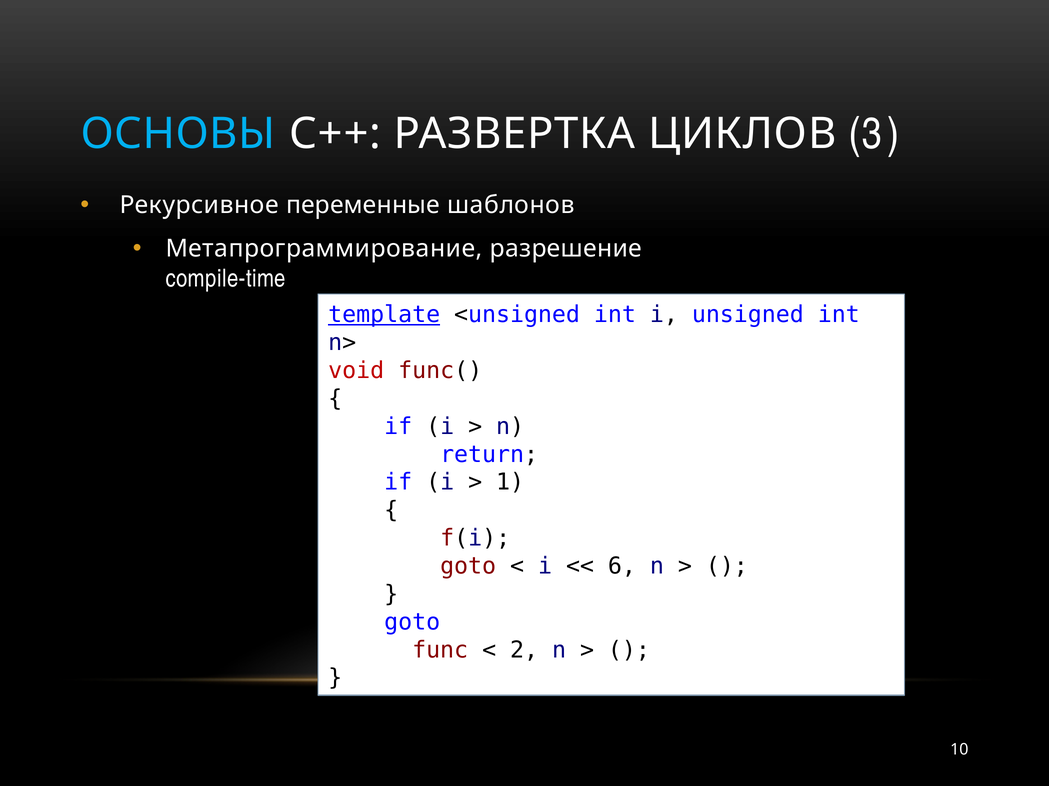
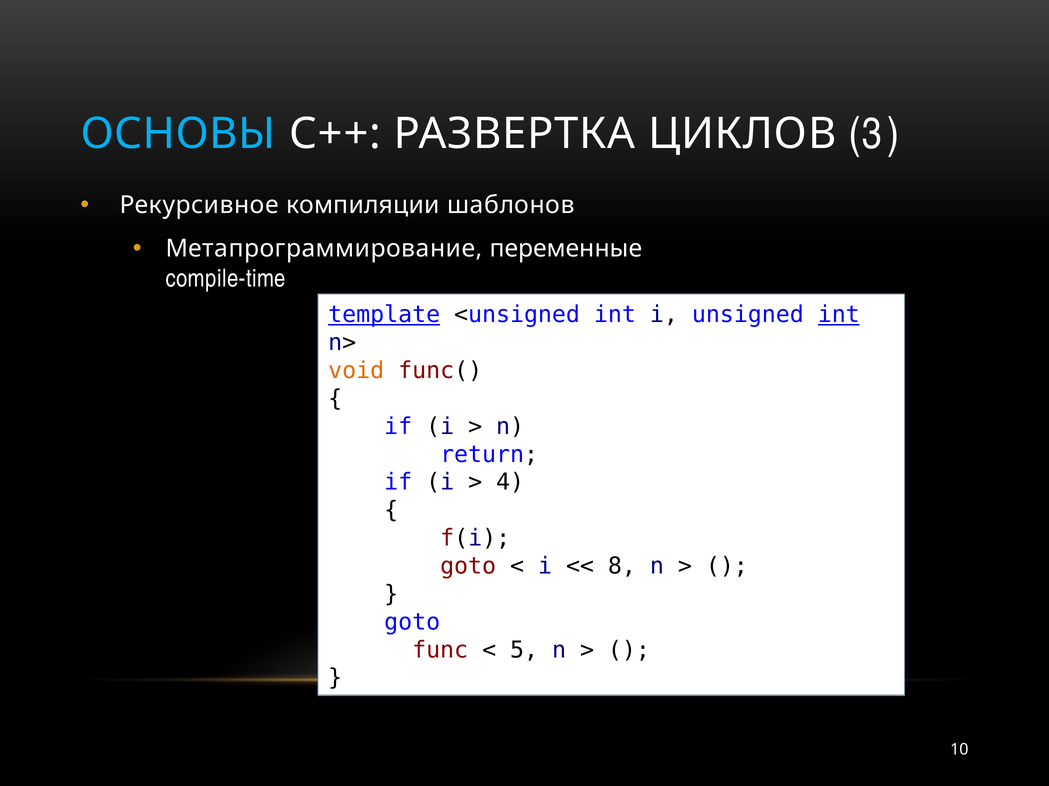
переменные: переменные -> компиляции
разрешение: разрешение -> переменные
int at (839, 315) underline: none -> present
void colour: red -> orange
1: 1 -> 4
6: 6 -> 8
2: 2 -> 5
